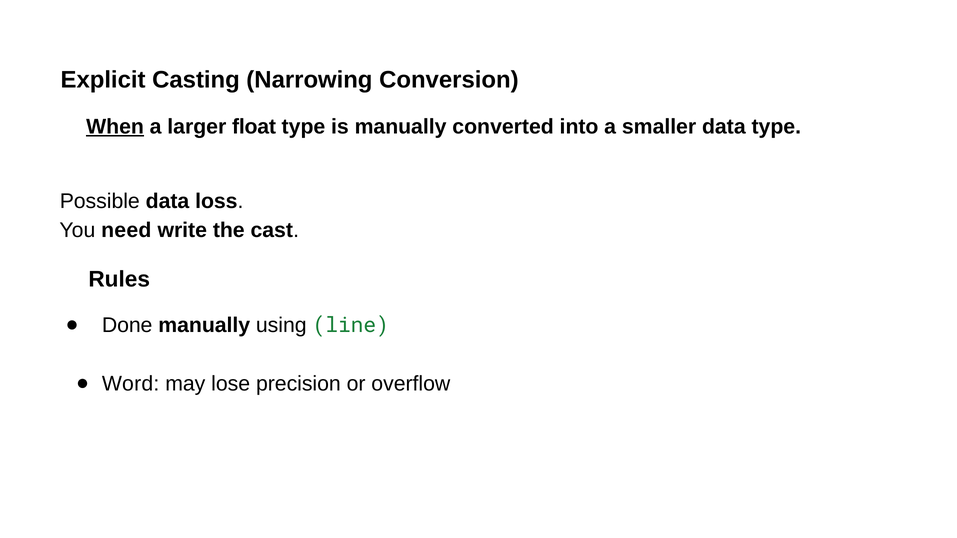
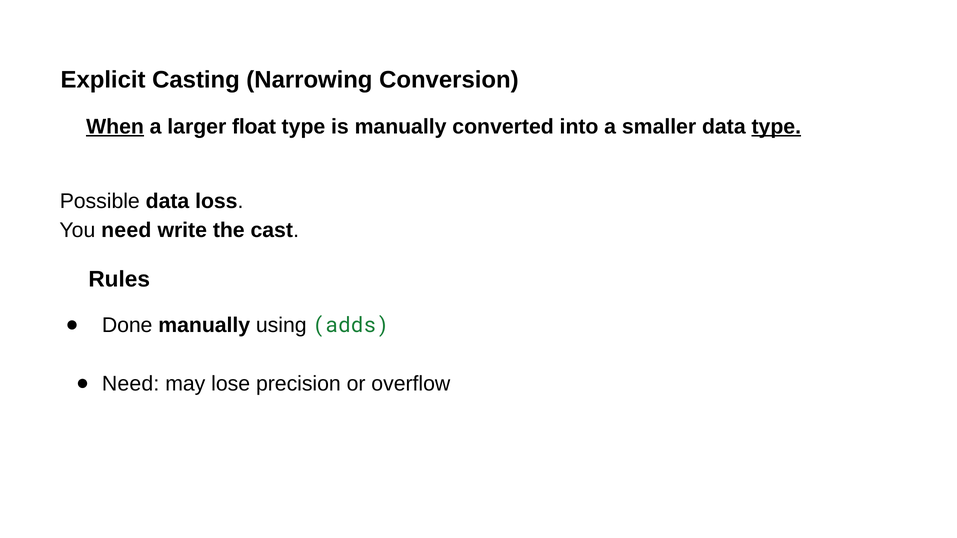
type at (776, 127) underline: none -> present
line: line -> adds
Word at (131, 384): Word -> Need
